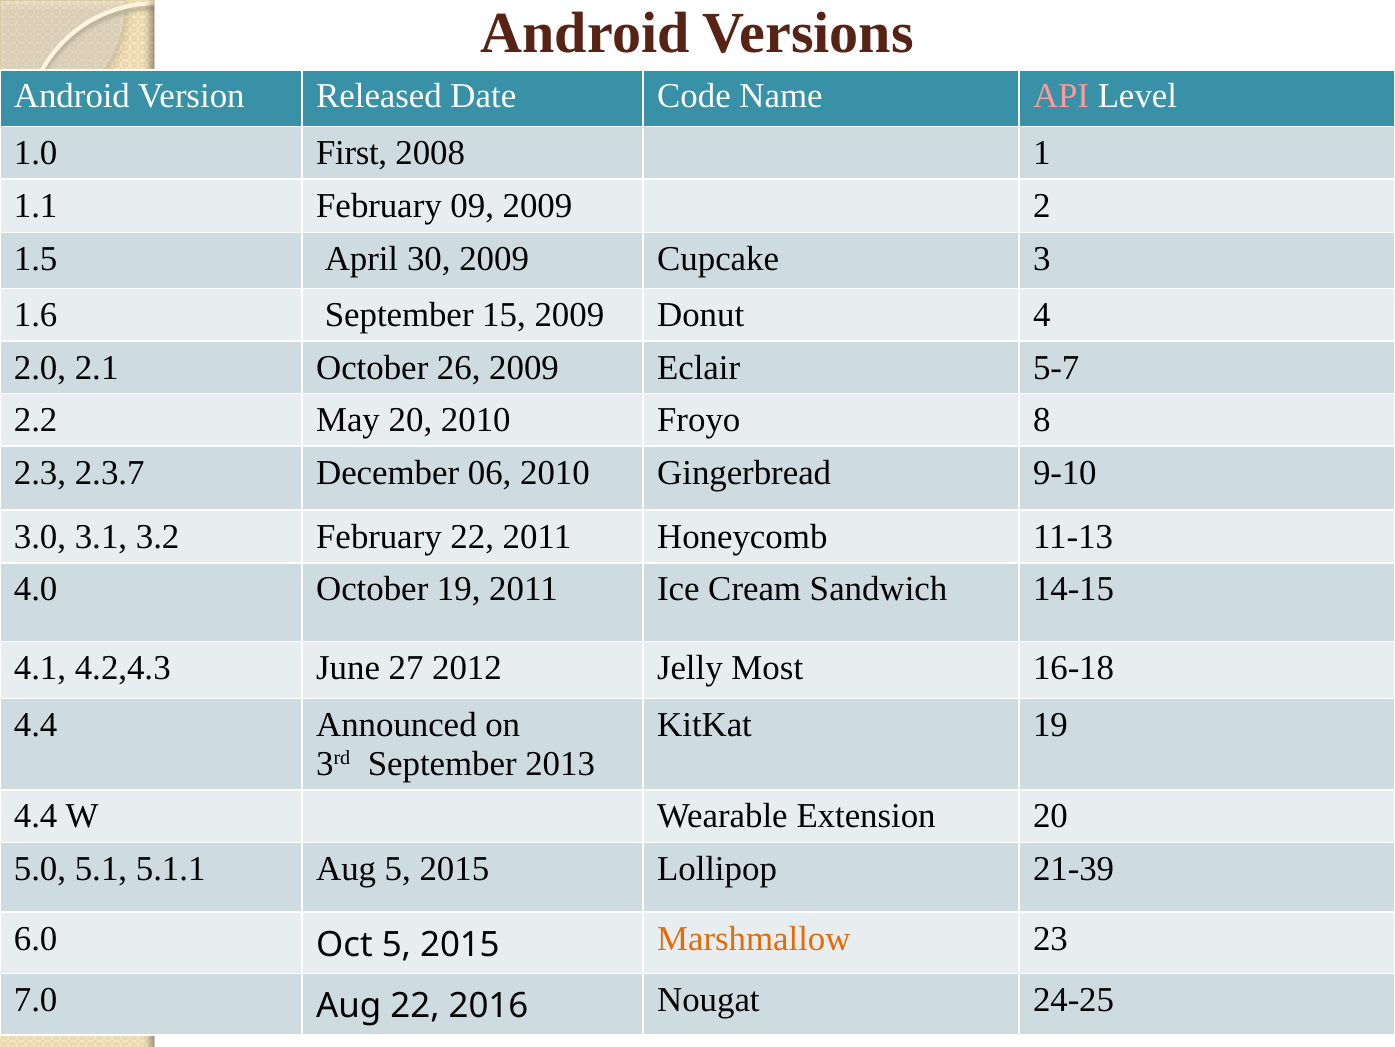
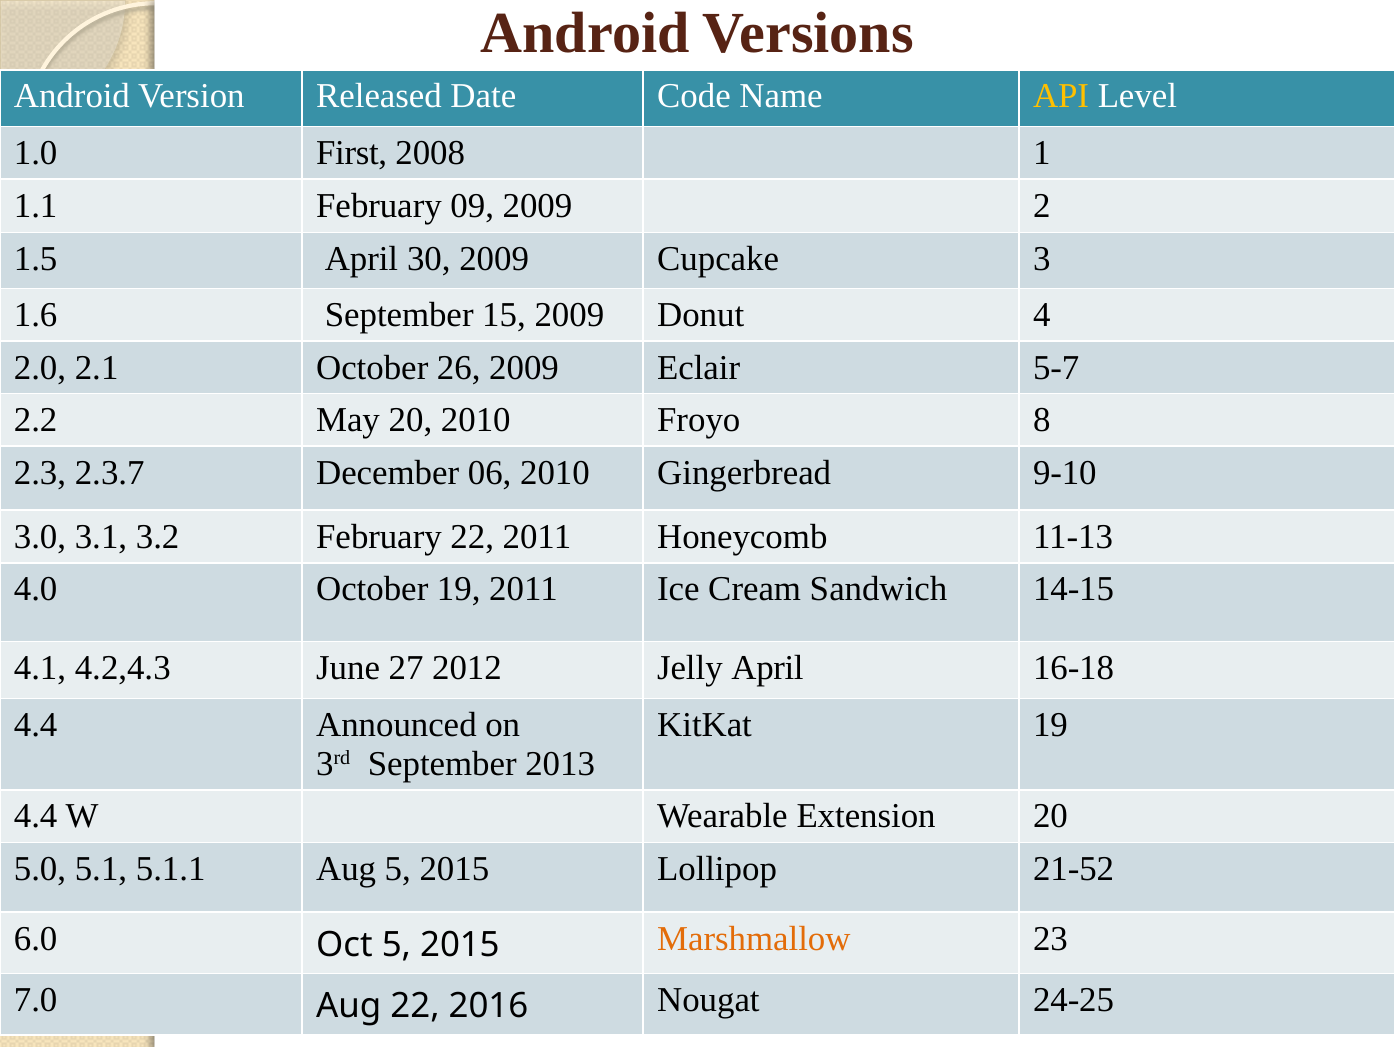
API colour: pink -> yellow
Jelly Most: Most -> April
21-39: 21-39 -> 21-52
